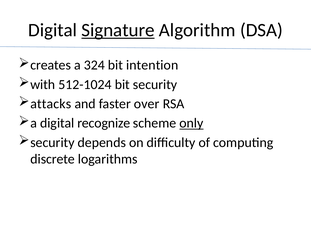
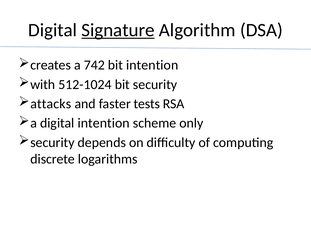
324: 324 -> 742
over: over -> tests
digital recognize: recognize -> intention
only underline: present -> none
